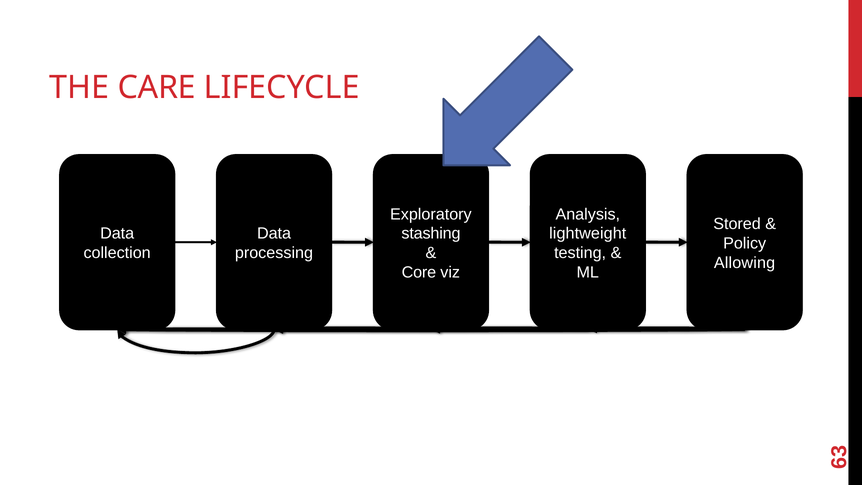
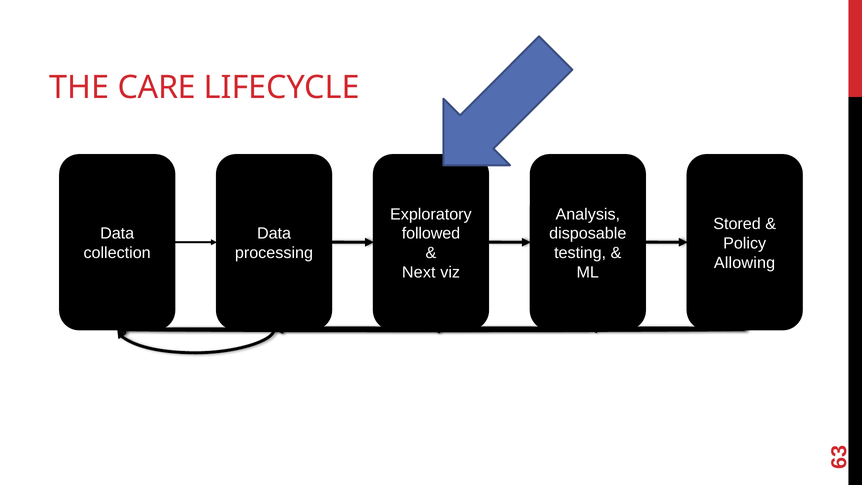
stashing: stashing -> followed
lightweight: lightweight -> disposable
Core: Core -> Next
